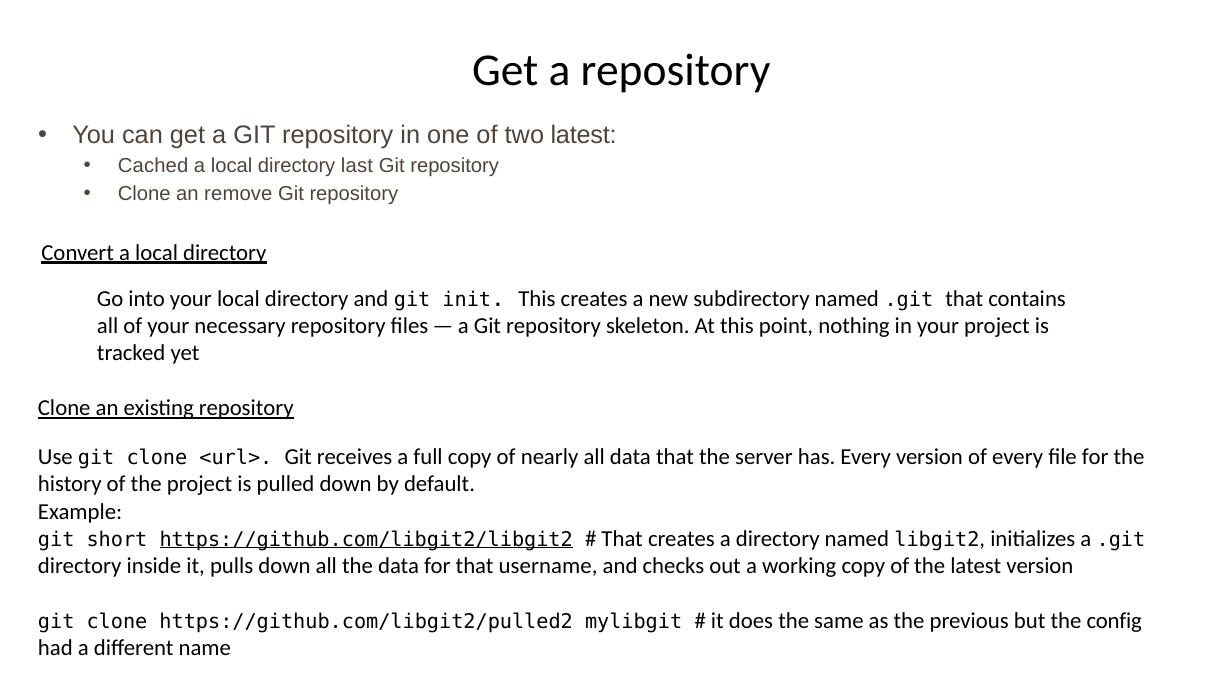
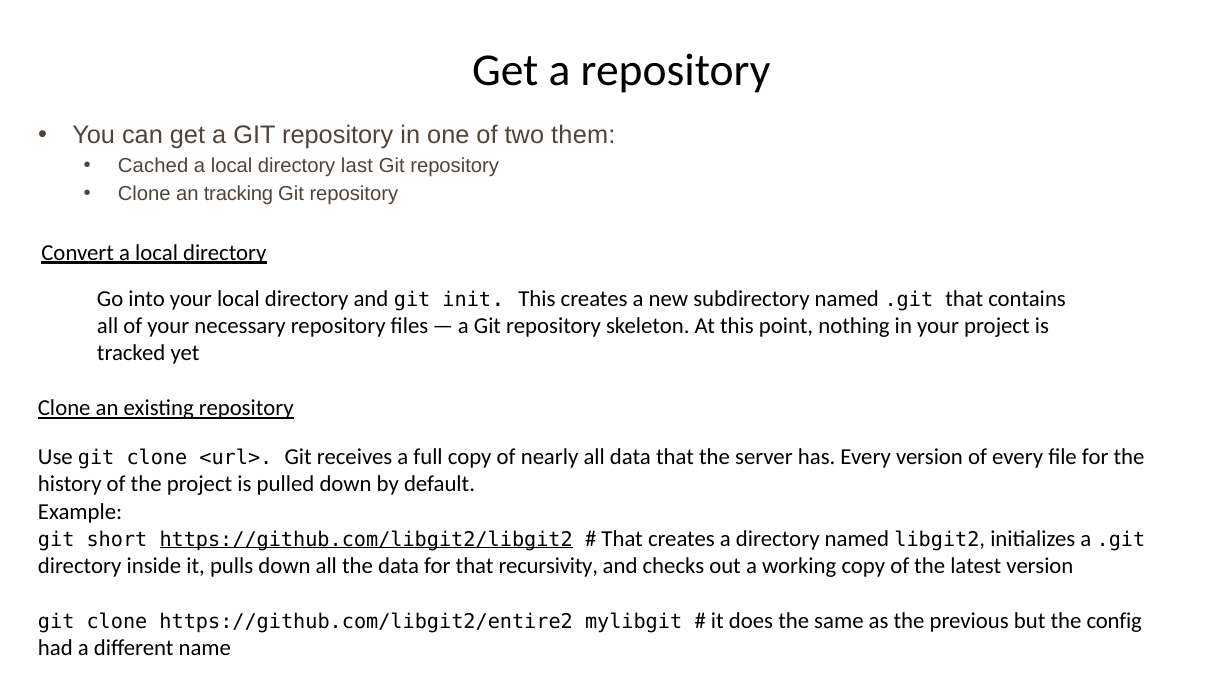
two latest: latest -> them
remove: remove -> tracking
username: username -> recursivity
https://github.com/libgit2/pulled2: https://github.com/libgit2/pulled2 -> https://github.com/libgit2/entire2
